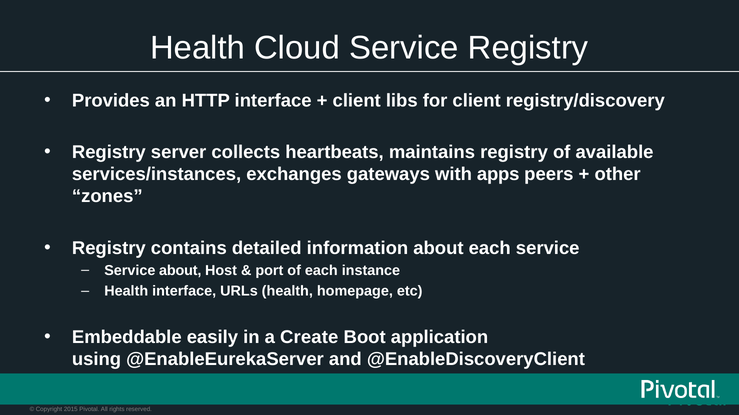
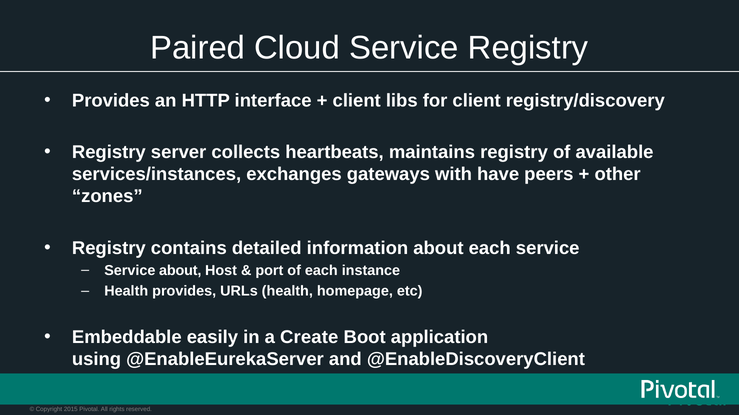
Health at (198, 48): Health -> Paired
apps: apps -> have
Health interface: interface -> provides
